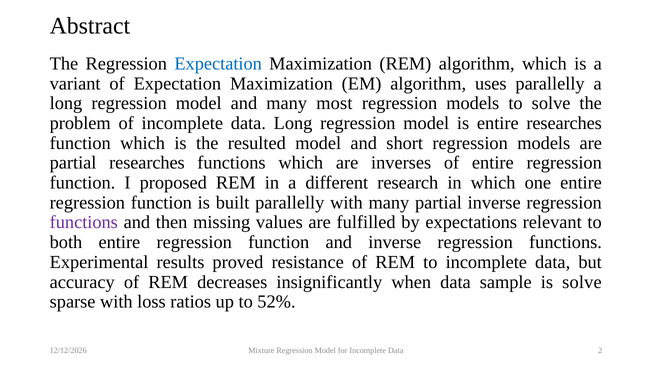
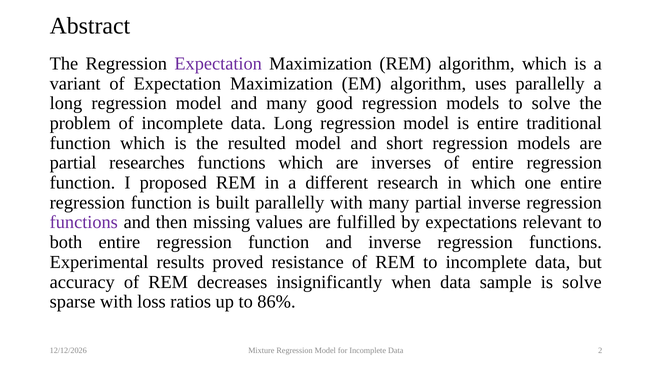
Expectation at (218, 64) colour: blue -> purple
most: most -> good
entire researches: researches -> traditional
52%: 52% -> 86%
